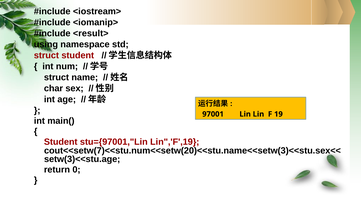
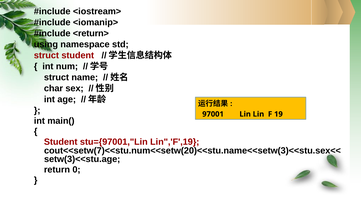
<result>: <result> -> <return>
